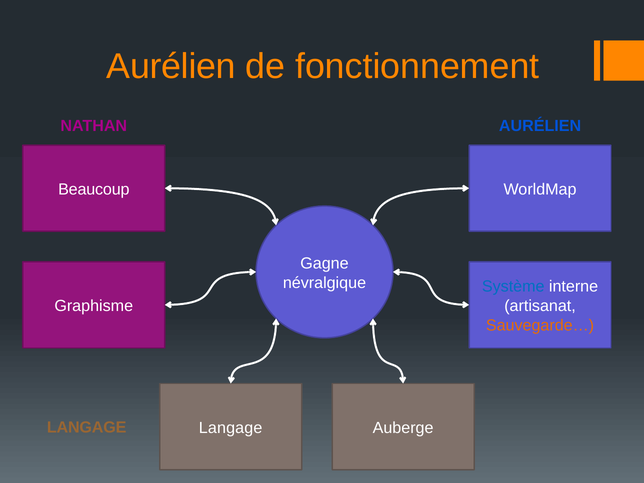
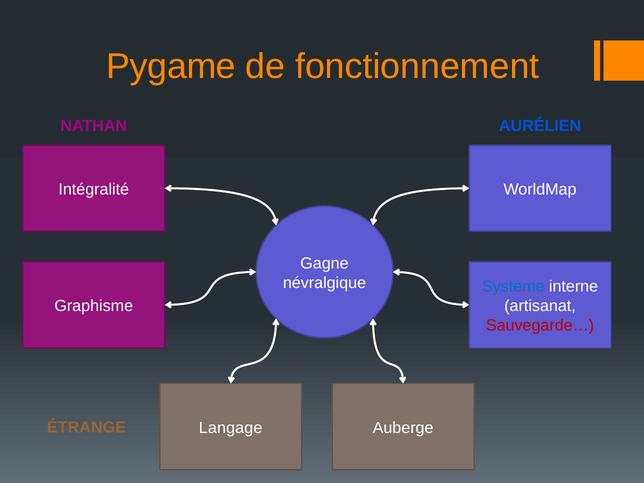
Aurélien at (171, 67): Aurélien -> Pygame
Beaucoup: Beaucoup -> Intégralité
Sauvegarde… colour: orange -> red
LANGAGE at (87, 428): LANGAGE -> ÉTRANGE
